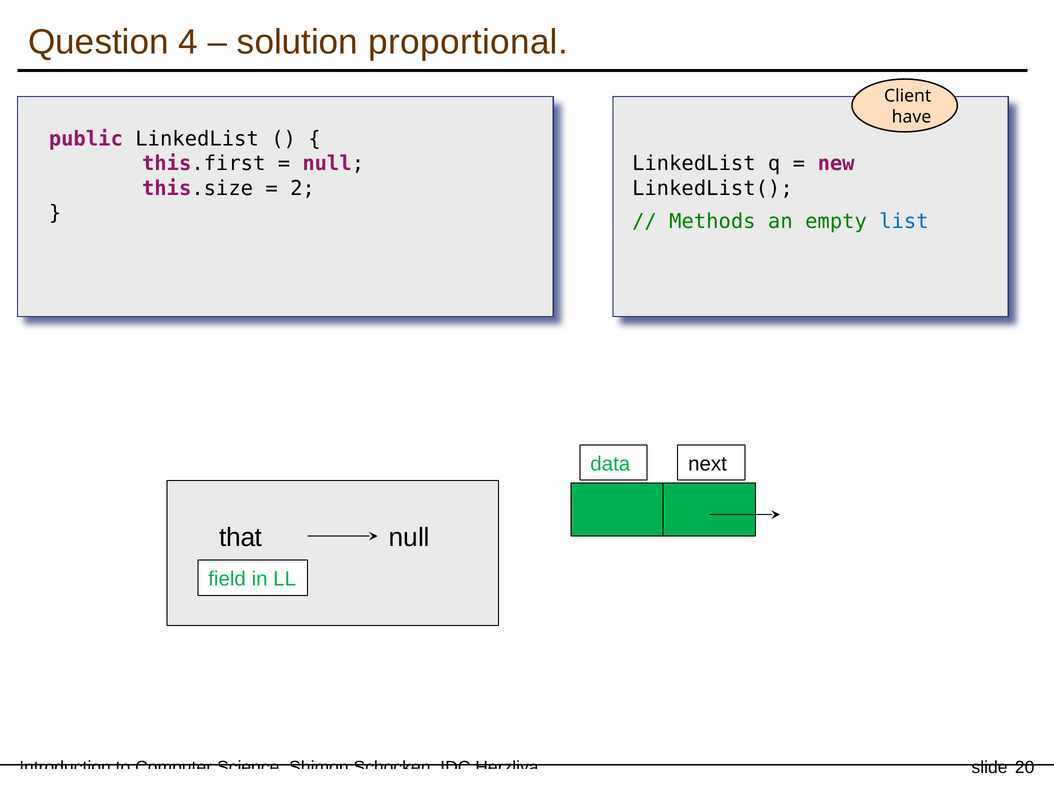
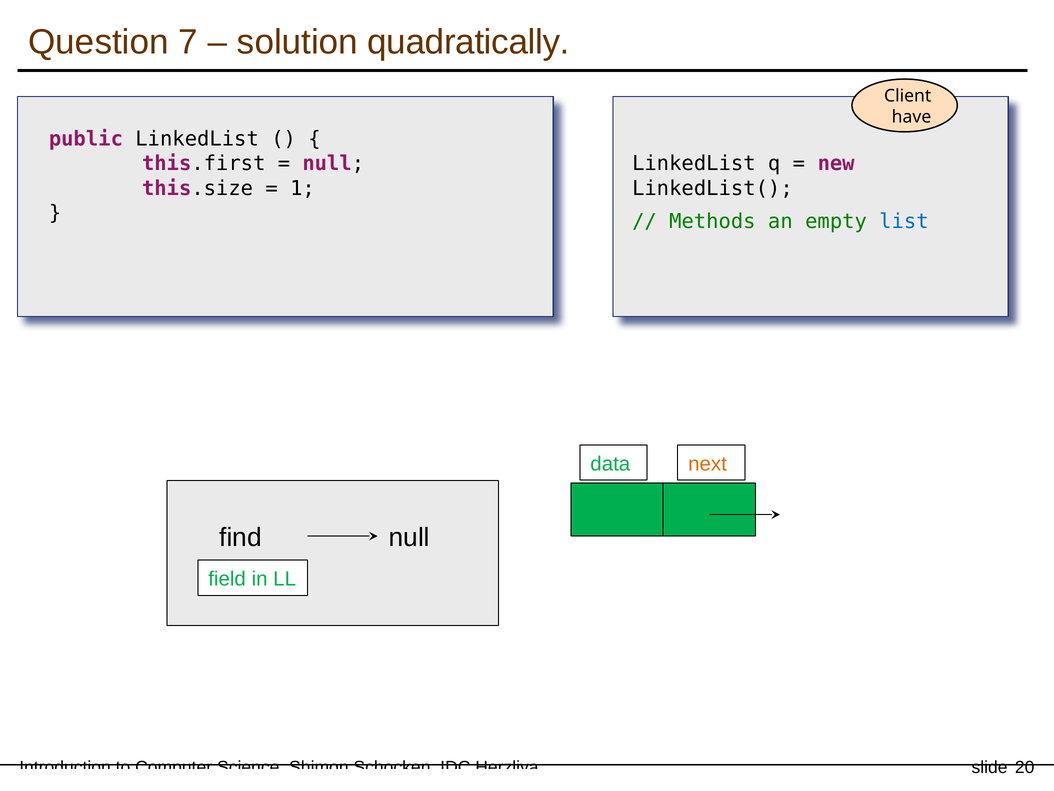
4: 4 -> 7
proportional: proportional -> quadratically
2: 2 -> 1
next colour: black -> orange
that: that -> find
